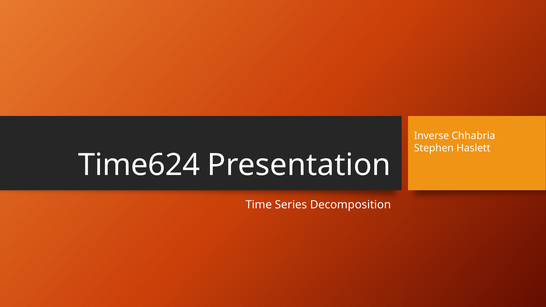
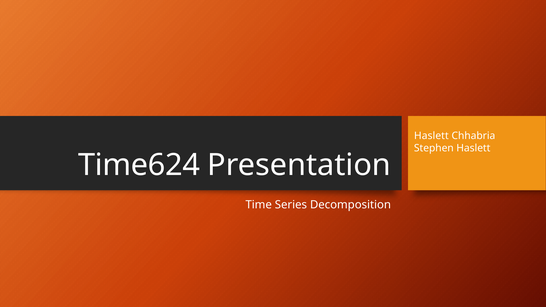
Inverse at (432, 136): Inverse -> Haslett
